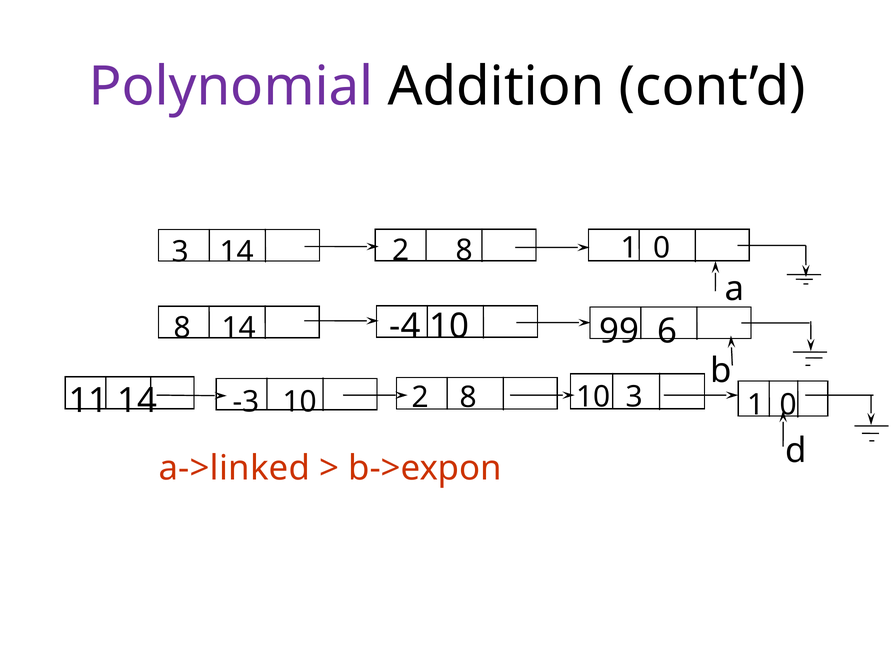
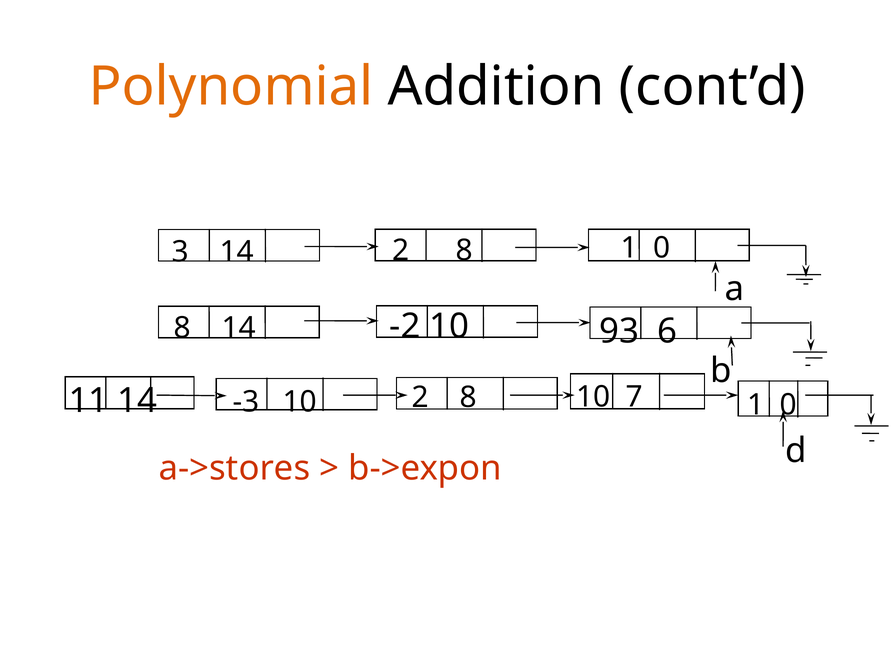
Polynomial colour: purple -> orange
-4: -4 -> -2
99: 99 -> 93
10 3: 3 -> 7
a->linked: a->linked -> a->stores
